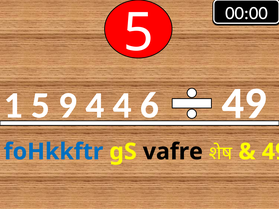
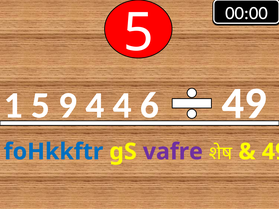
vafre colour: black -> purple
